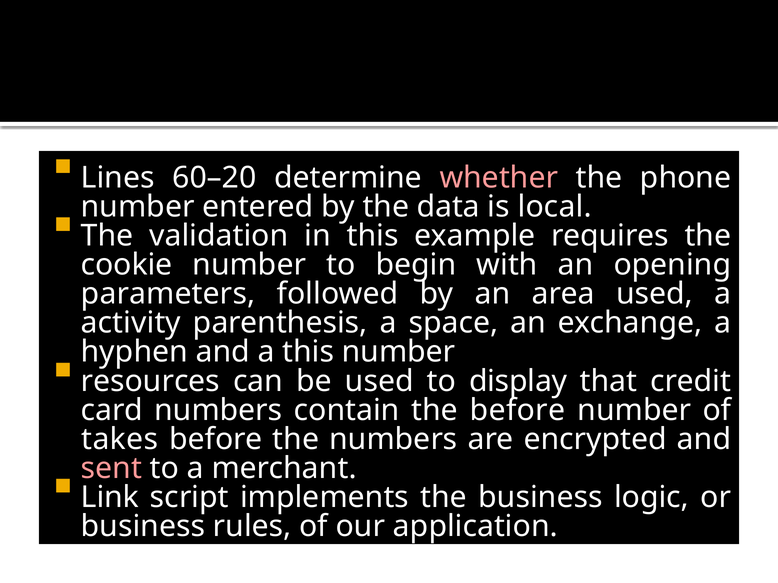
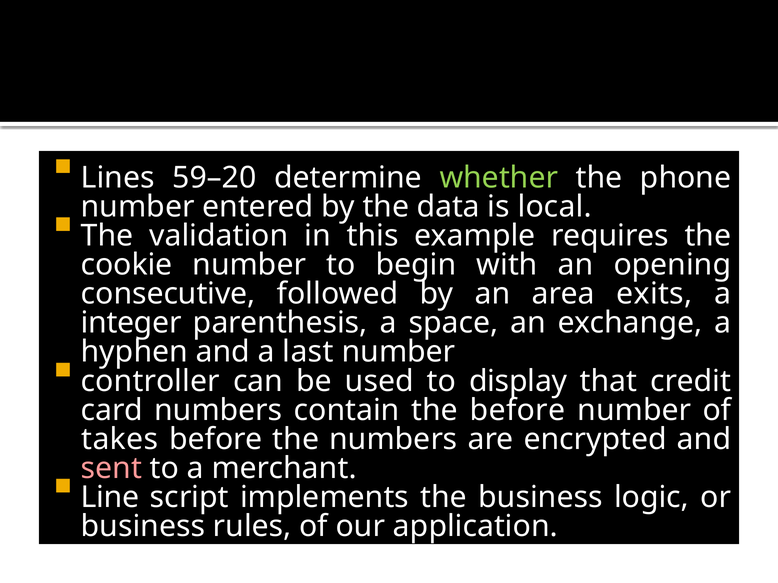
60–20: 60–20 -> 59–20
whether colour: pink -> light green
parameters: parameters -> consecutive
area used: used -> exits
activity: activity -> integer
a this: this -> last
resources: resources -> controller
Link: Link -> Line
